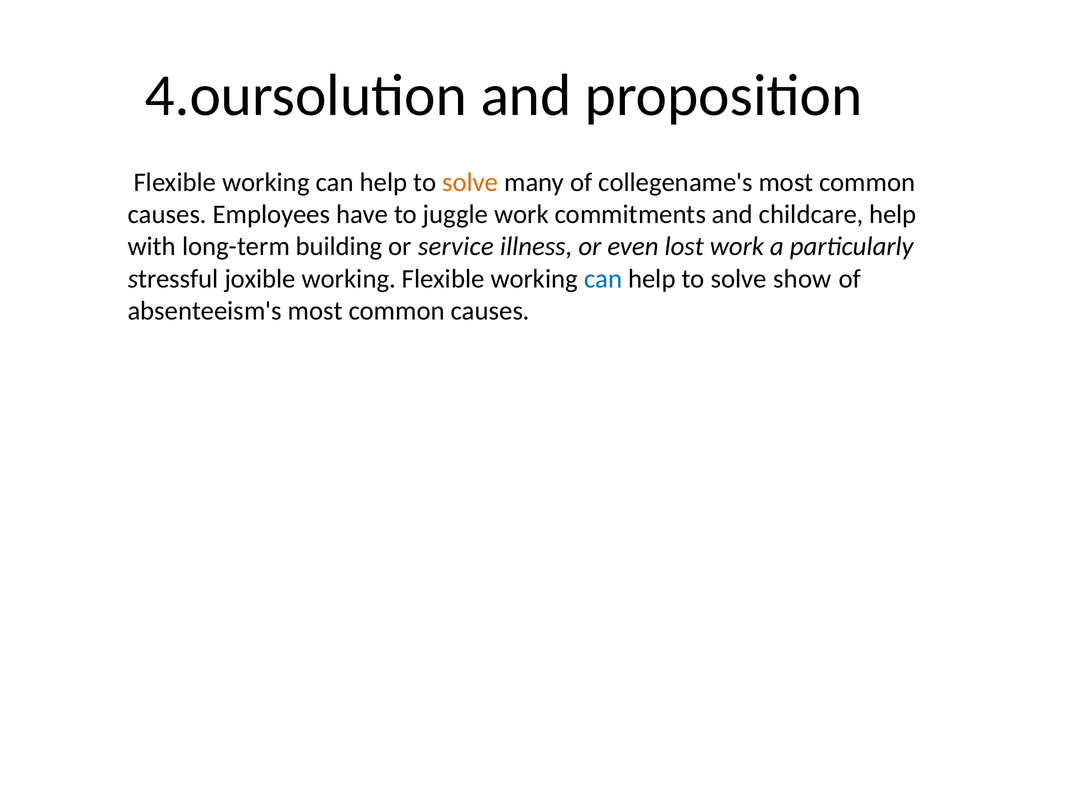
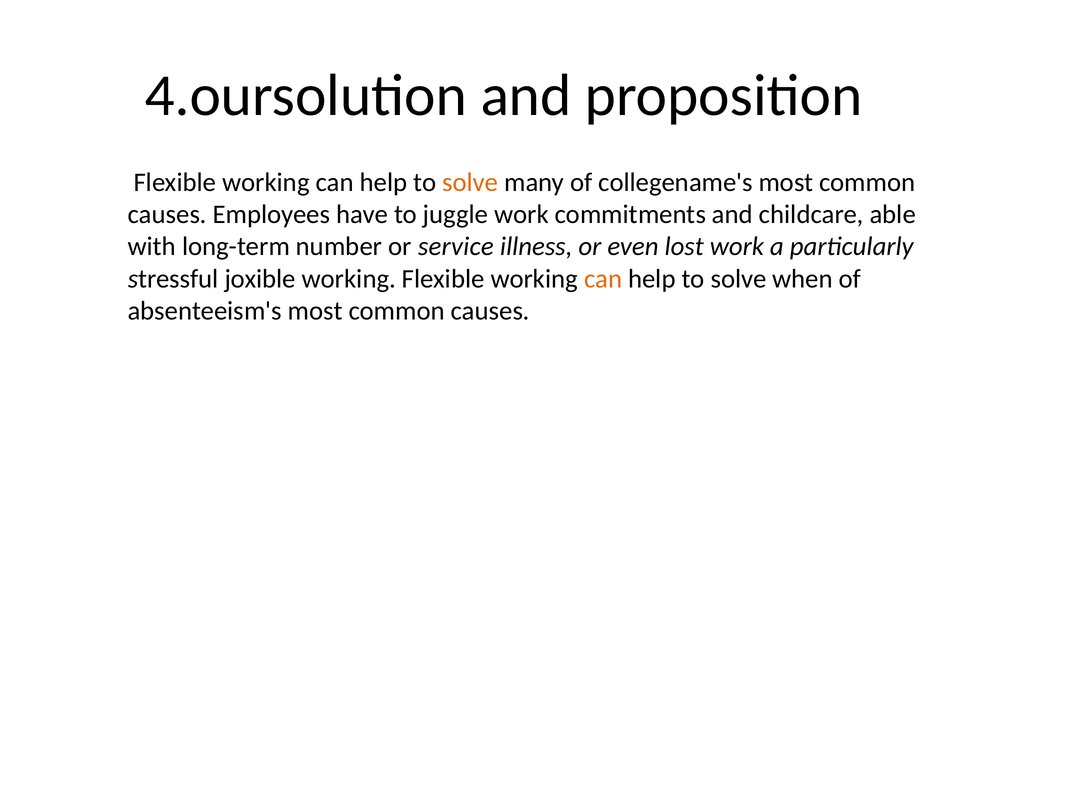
childcare help: help -> able
building: building -> number
can at (603, 279) colour: blue -> orange
show: show -> when
